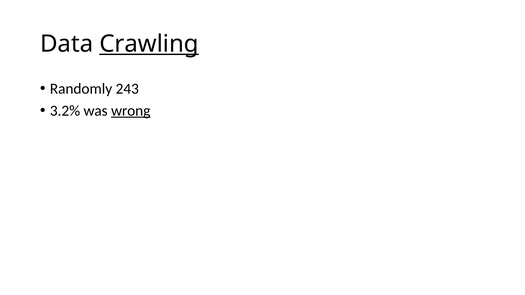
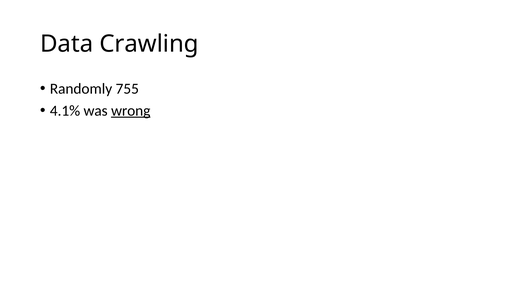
Crawling underline: present -> none
243: 243 -> 755
3.2%: 3.2% -> 4.1%
